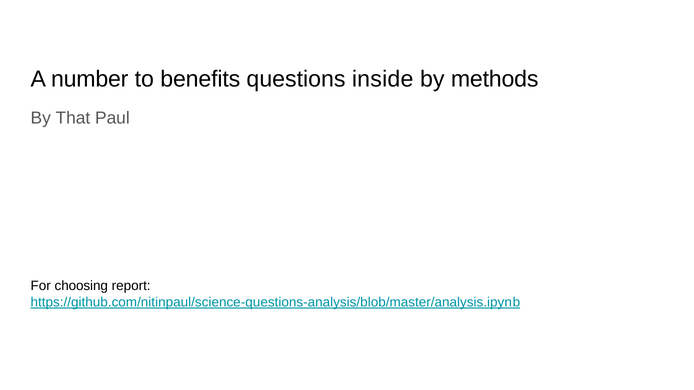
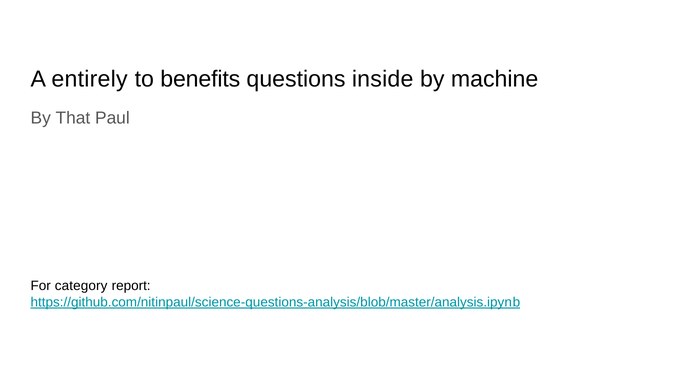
number: number -> entirely
methods: methods -> machine
choosing: choosing -> category
